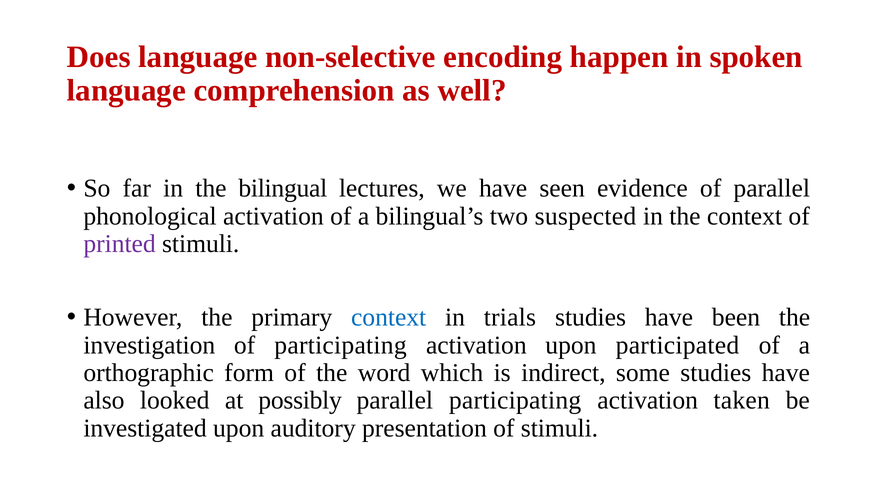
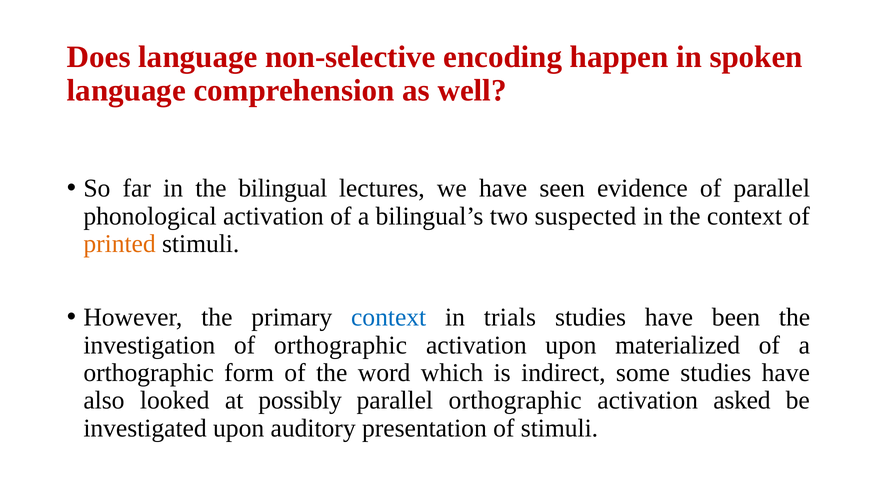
printed colour: purple -> orange
of participating: participating -> orthographic
participated: participated -> materialized
parallel participating: participating -> orthographic
taken: taken -> asked
